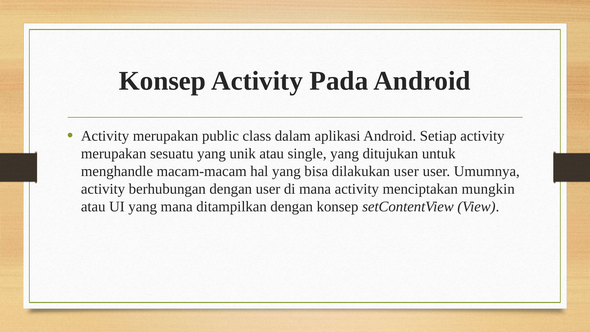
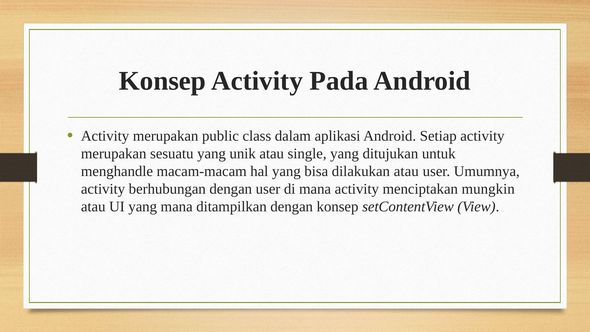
dilakukan user: user -> atau
